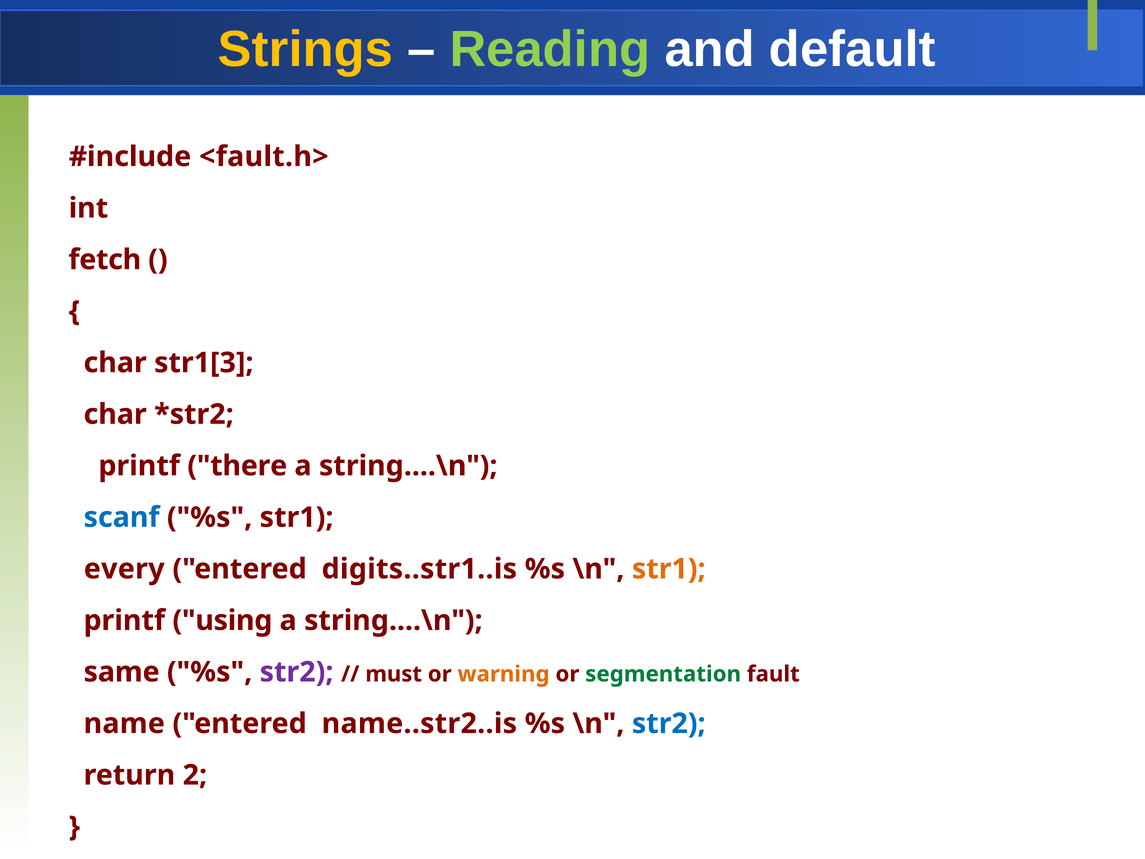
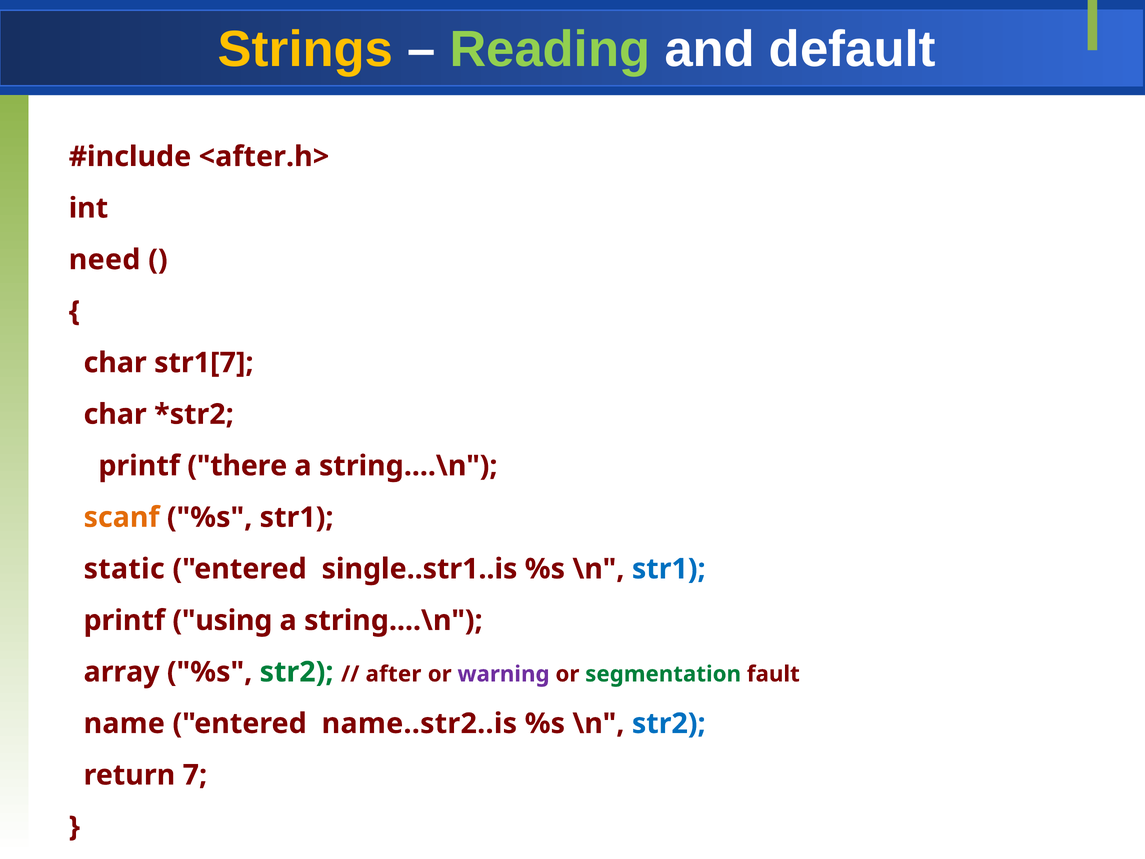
<fault.h>: <fault.h> -> <after.h>
fetch: fetch -> need
str1[3: str1[3 -> str1[7
scanf colour: blue -> orange
every: every -> static
digits..str1..is: digits..str1..is -> single..str1..is
str1 at (669, 569) colour: orange -> blue
same: same -> array
str2 at (297, 672) colour: purple -> green
must: must -> after
warning colour: orange -> purple
2: 2 -> 7
